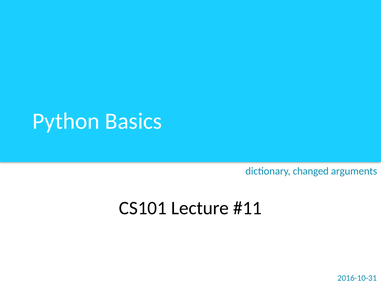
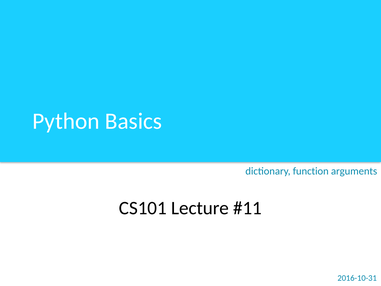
changed: changed -> function
